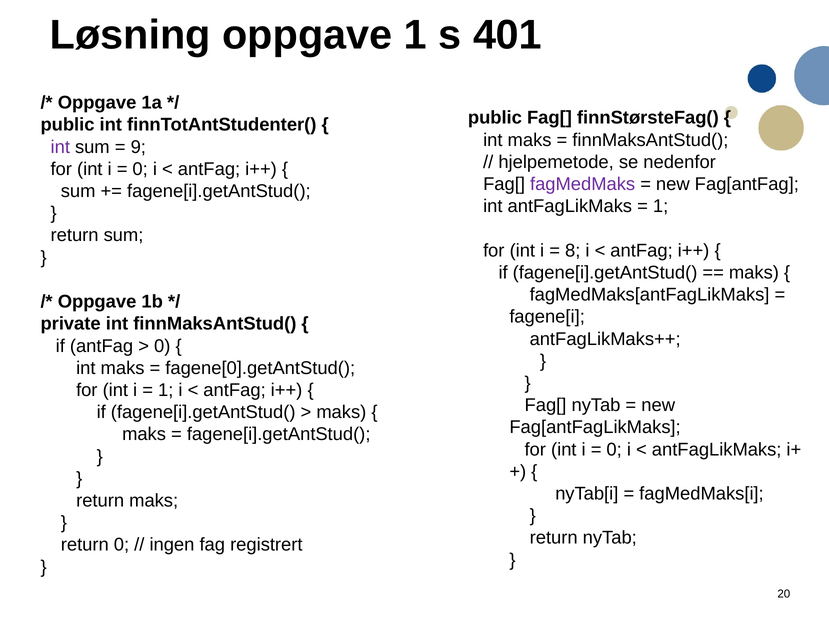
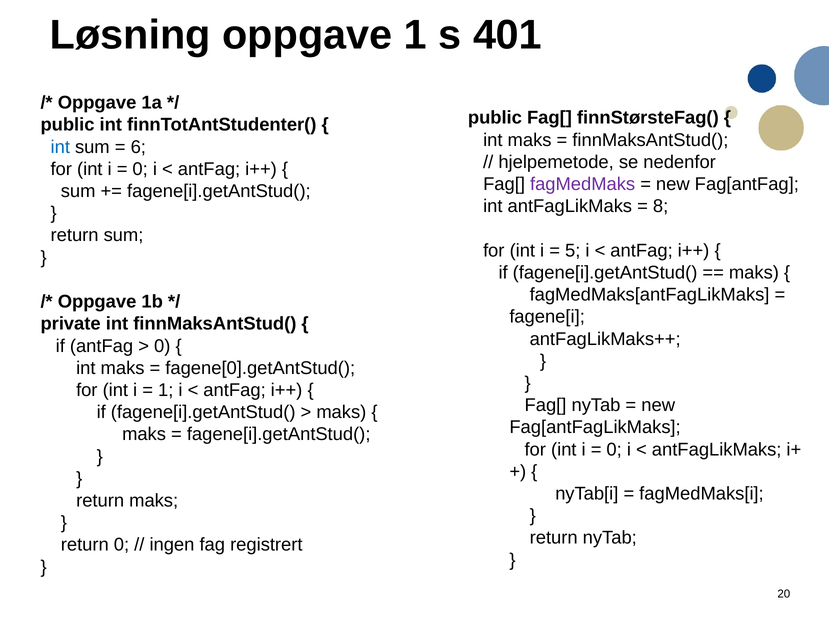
int at (60, 147) colour: purple -> blue
9: 9 -> 6
1 at (661, 206): 1 -> 8
8: 8 -> 5
